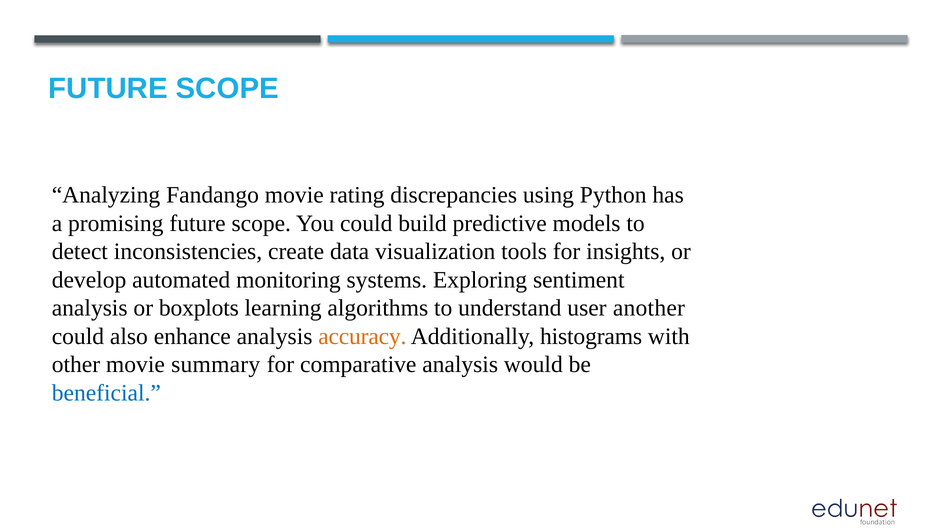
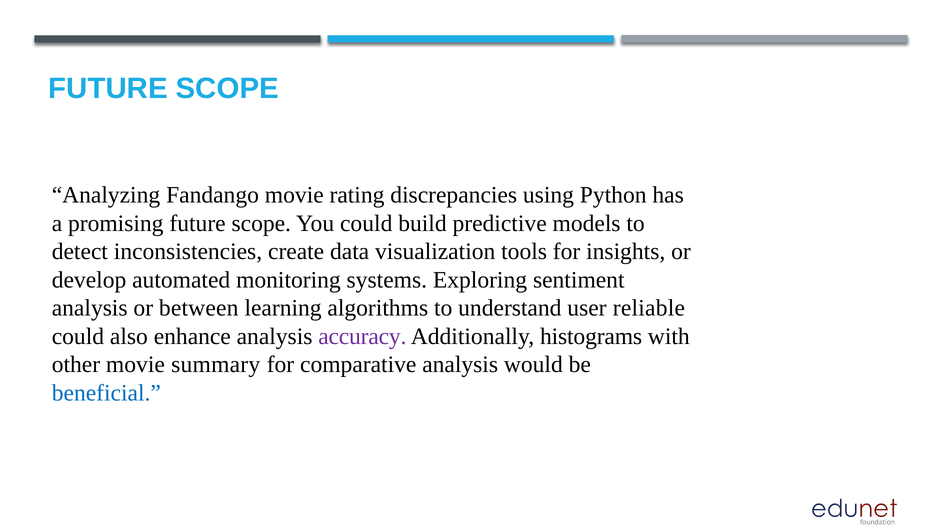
boxplots: boxplots -> between
another: another -> reliable
accuracy colour: orange -> purple
